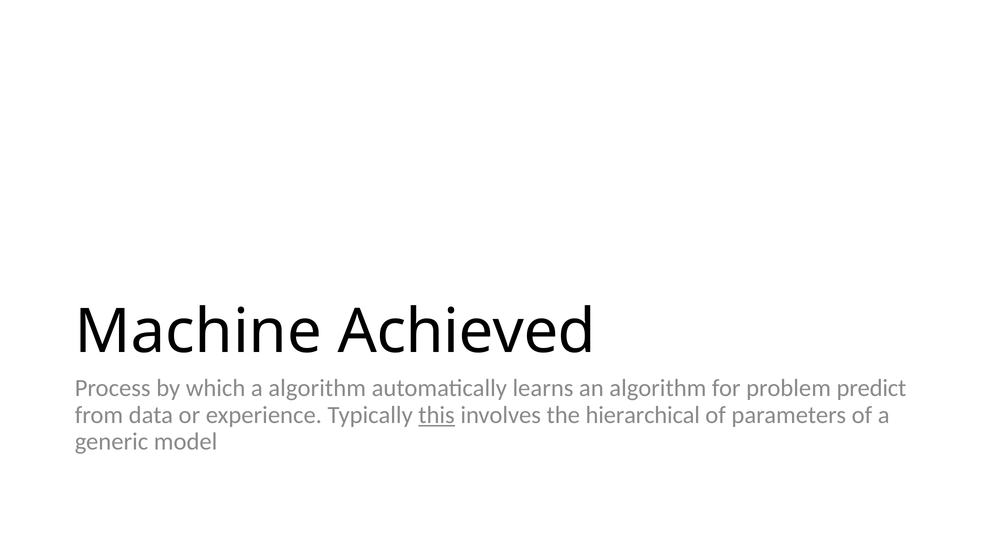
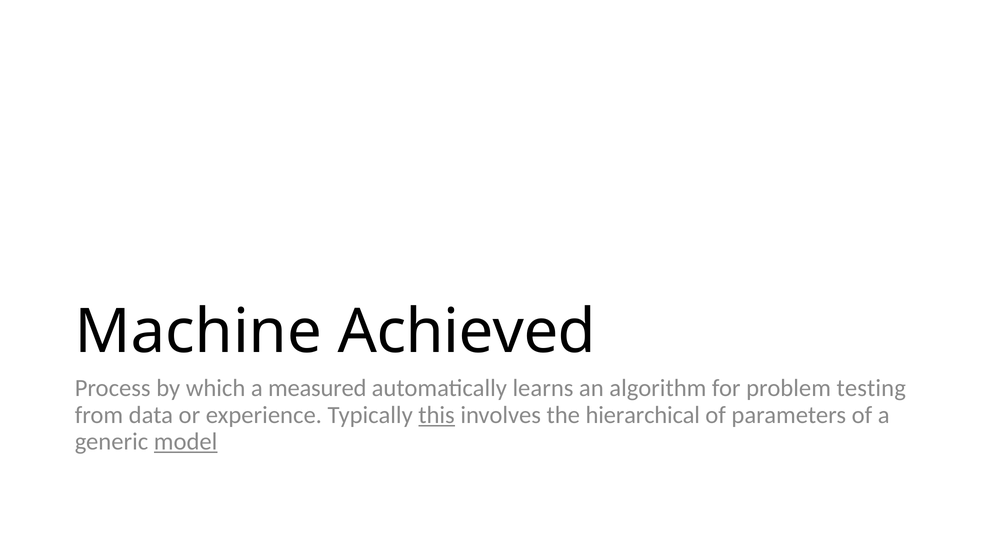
a algorithm: algorithm -> measured
predict: predict -> testing
model underline: none -> present
